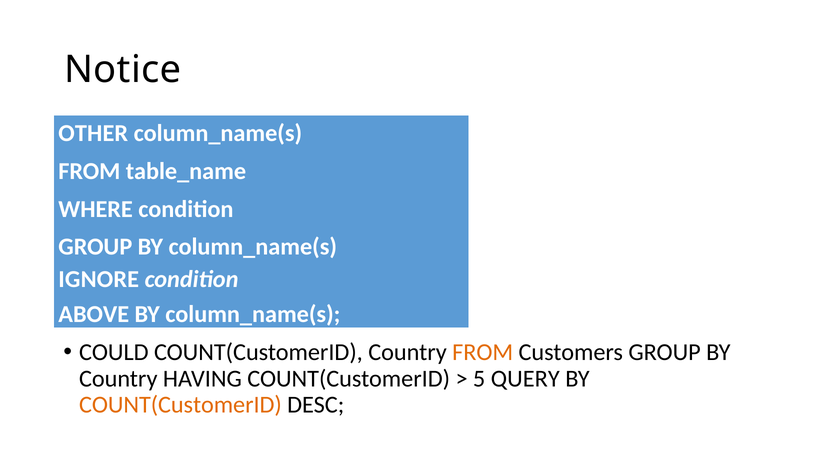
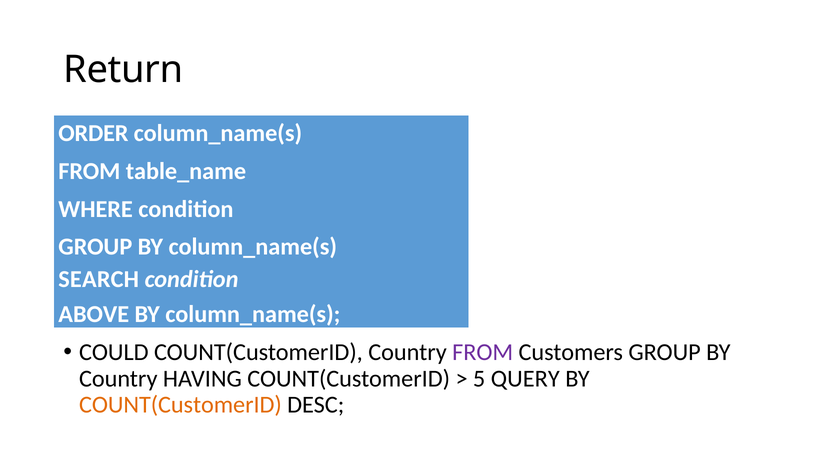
Notice: Notice -> Return
OTHER: OTHER -> ORDER
IGNORE: IGNORE -> SEARCH
FROM at (483, 352) colour: orange -> purple
